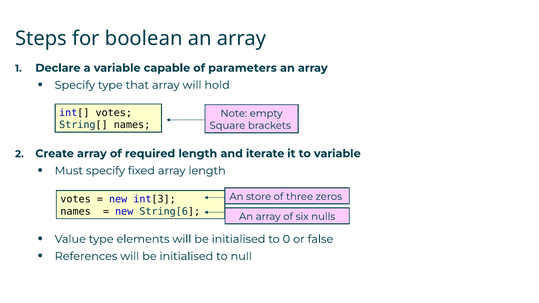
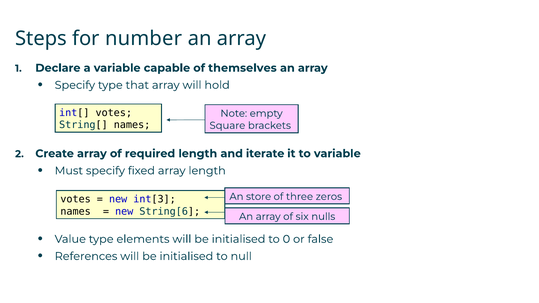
boolean: boolean -> number
parameters: parameters -> themselves
